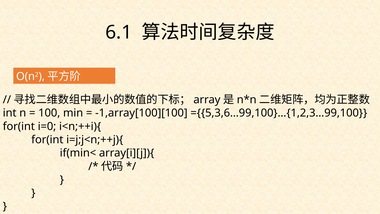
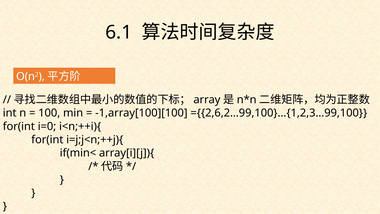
={{5,3,6…99,100}…{1,2,3…99,100: ={{5,3,6…99,100}…{1,2,3…99,100 -> ={{2,6,2…99,100}…{1,2,3…99,100
